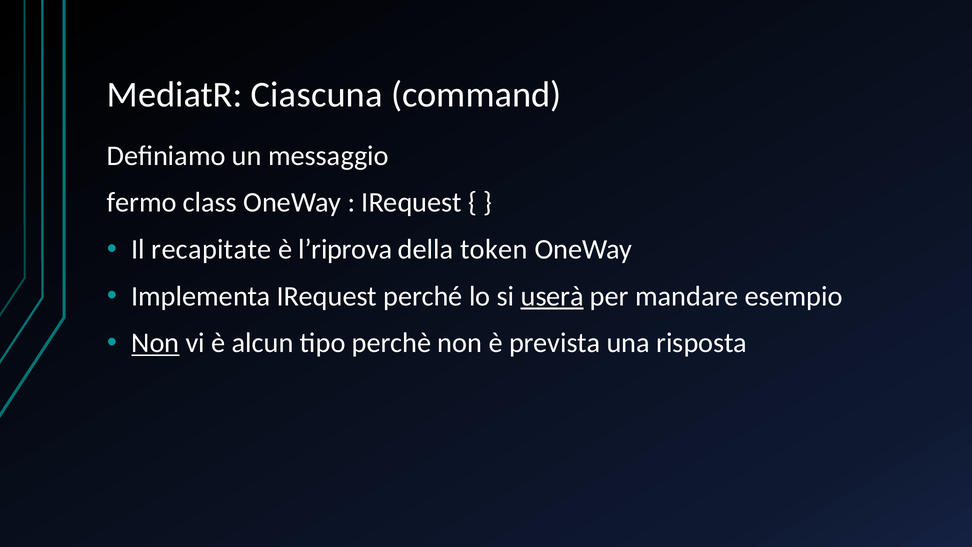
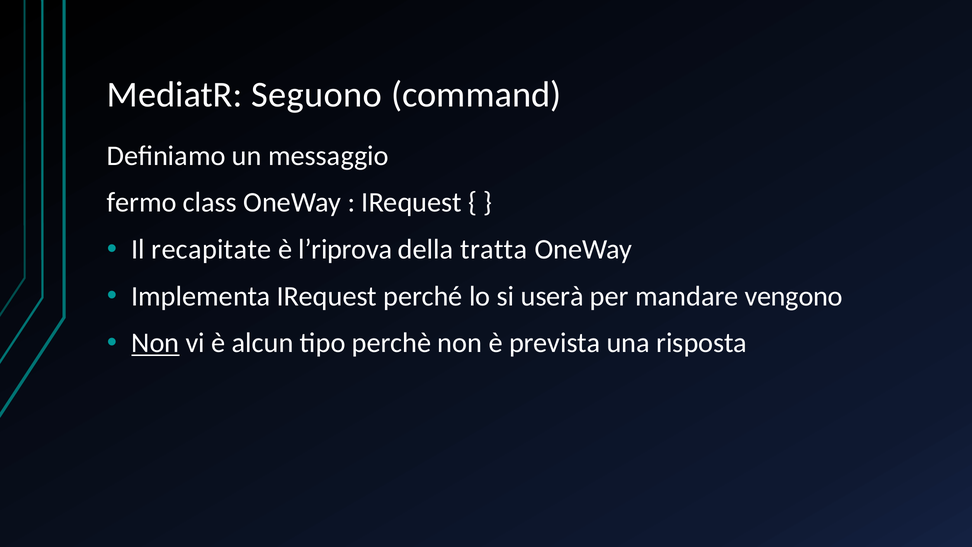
Ciascuna: Ciascuna -> Seguono
token: token -> tratta
userà underline: present -> none
esempio: esempio -> vengono
